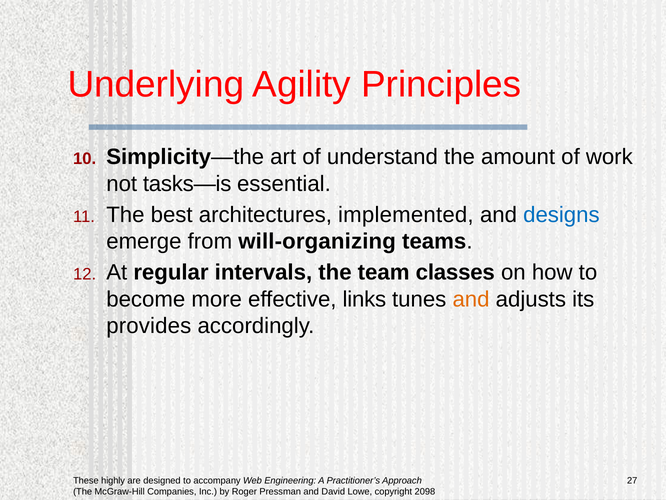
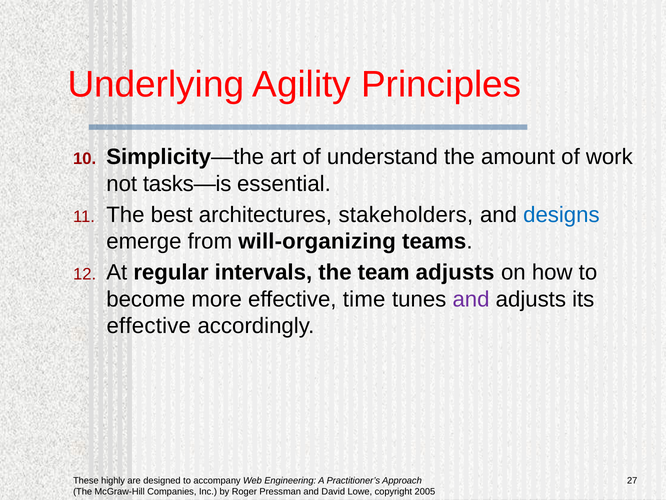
implemented: implemented -> stakeholders
team classes: classes -> adjusts
links: links -> time
and at (471, 299) colour: orange -> purple
provides at (149, 326): provides -> effective
2098: 2098 -> 2005
